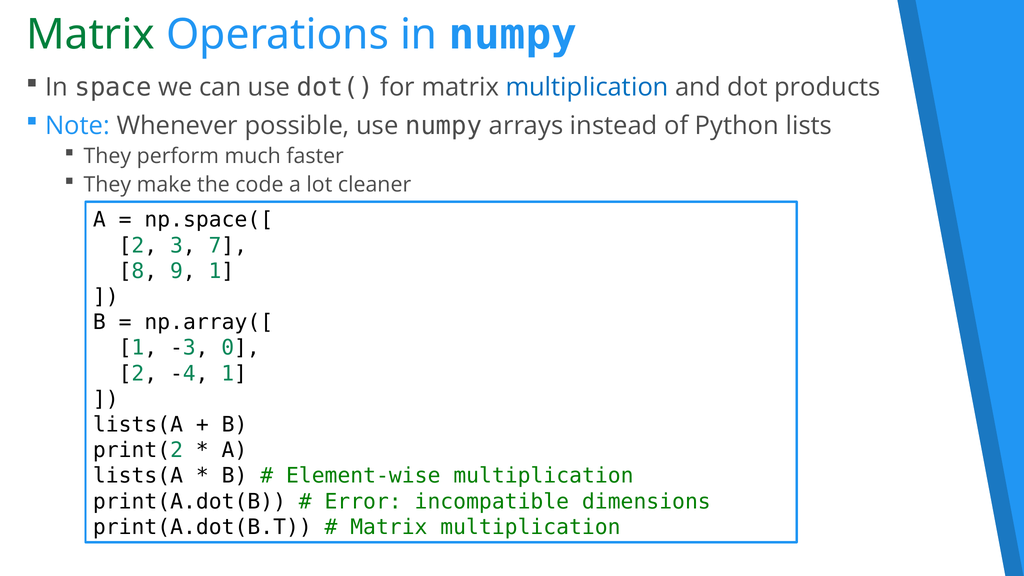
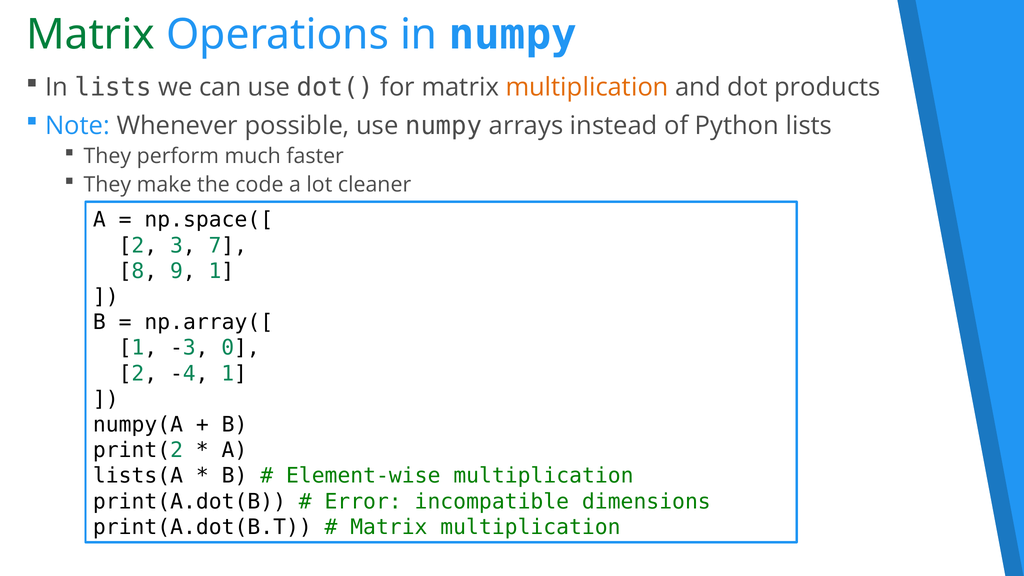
In space: space -> lists
multiplication at (587, 87) colour: blue -> orange
lists(A at (138, 425): lists(A -> numpy(A
